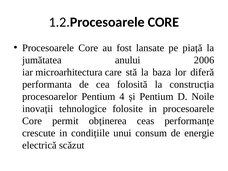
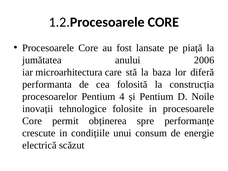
ceas: ceas -> spre
